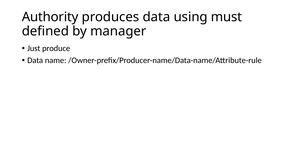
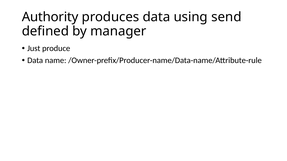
must: must -> send
